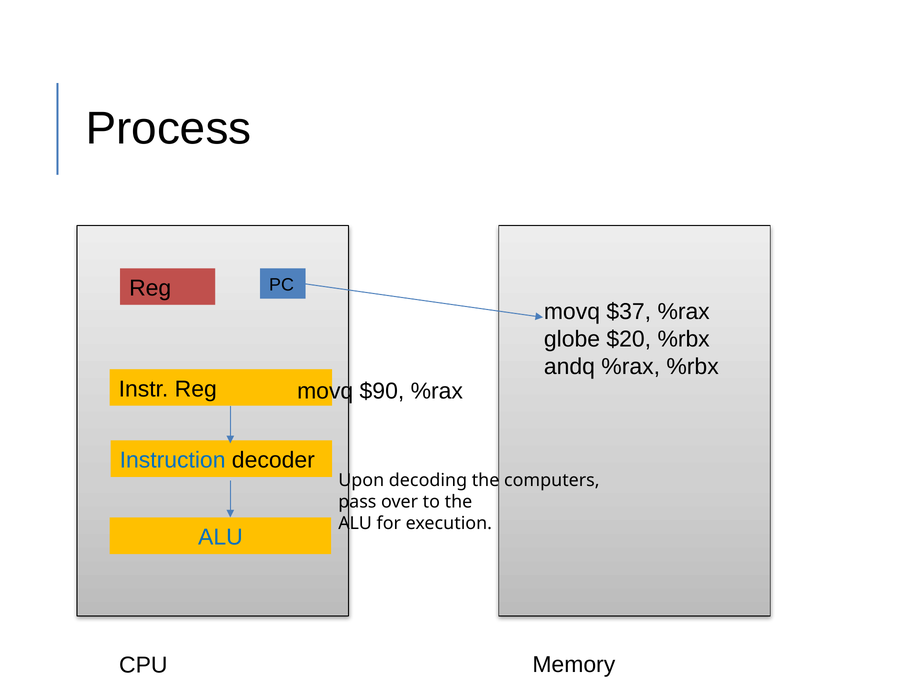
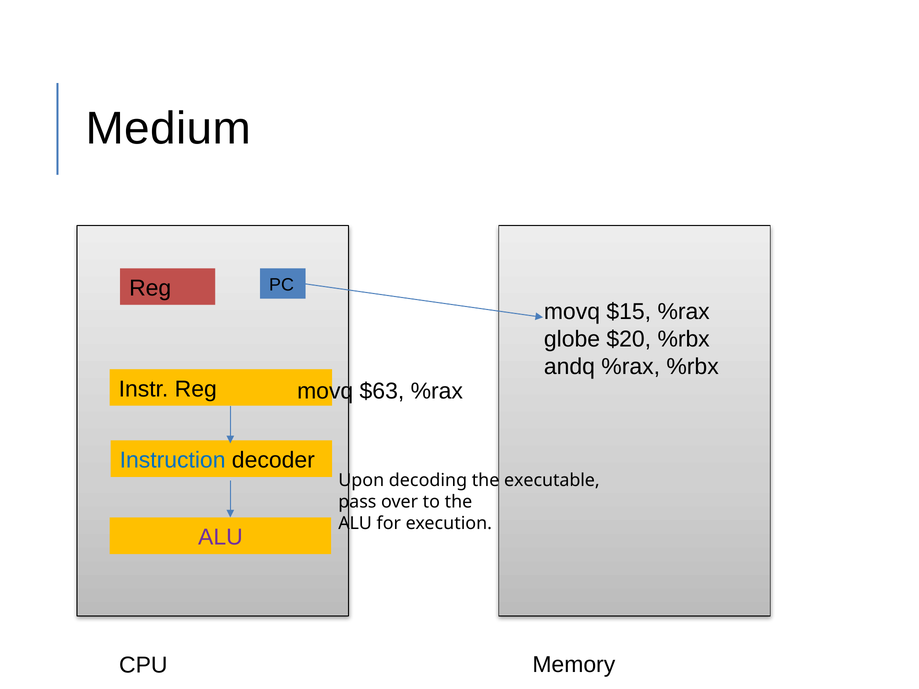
Process: Process -> Medium
$37: $37 -> $15
$90: $90 -> $63
computers: computers -> executable
ALU at (220, 538) colour: blue -> purple
